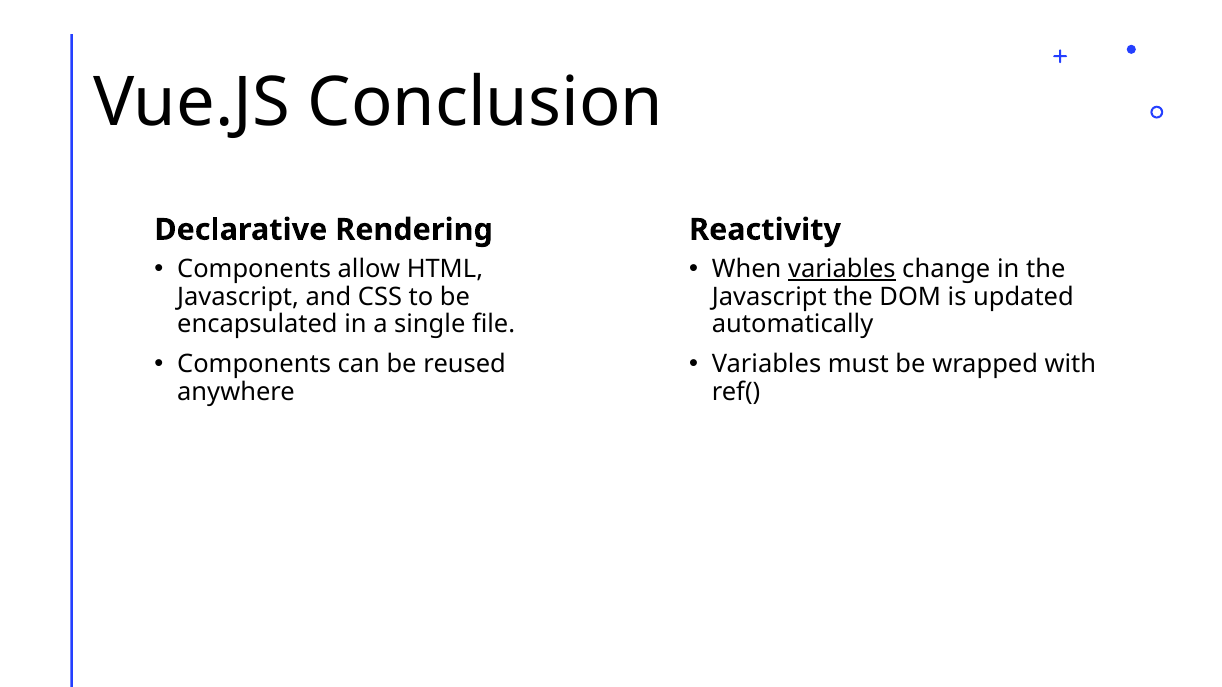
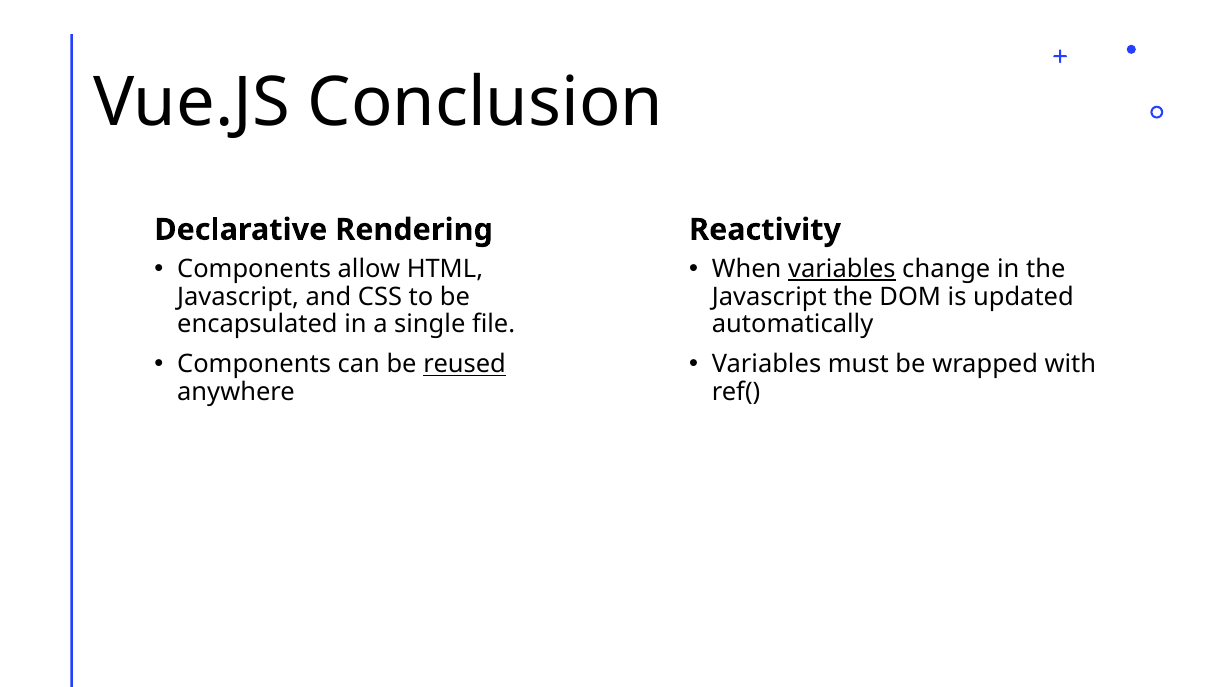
reused underline: none -> present
